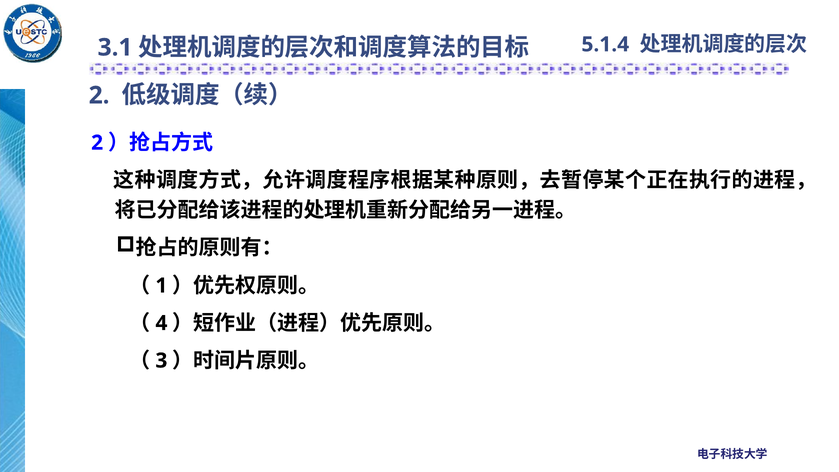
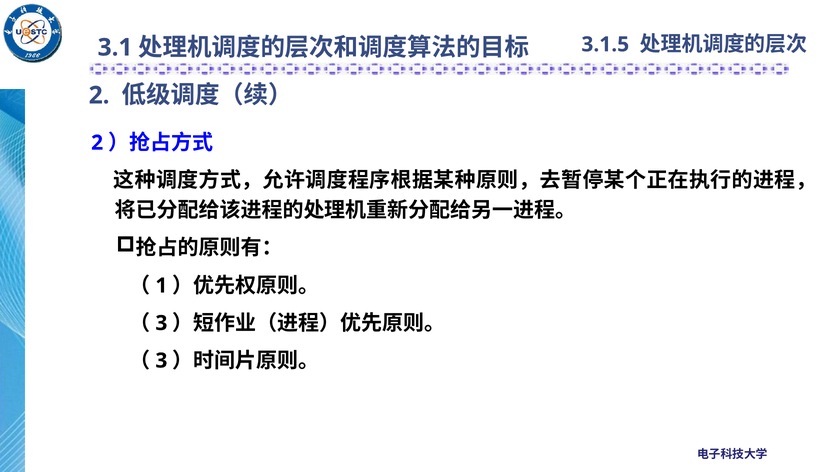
5.1.4: 5.1.4 -> 3.1.5
4 at (161, 323): 4 -> 3
